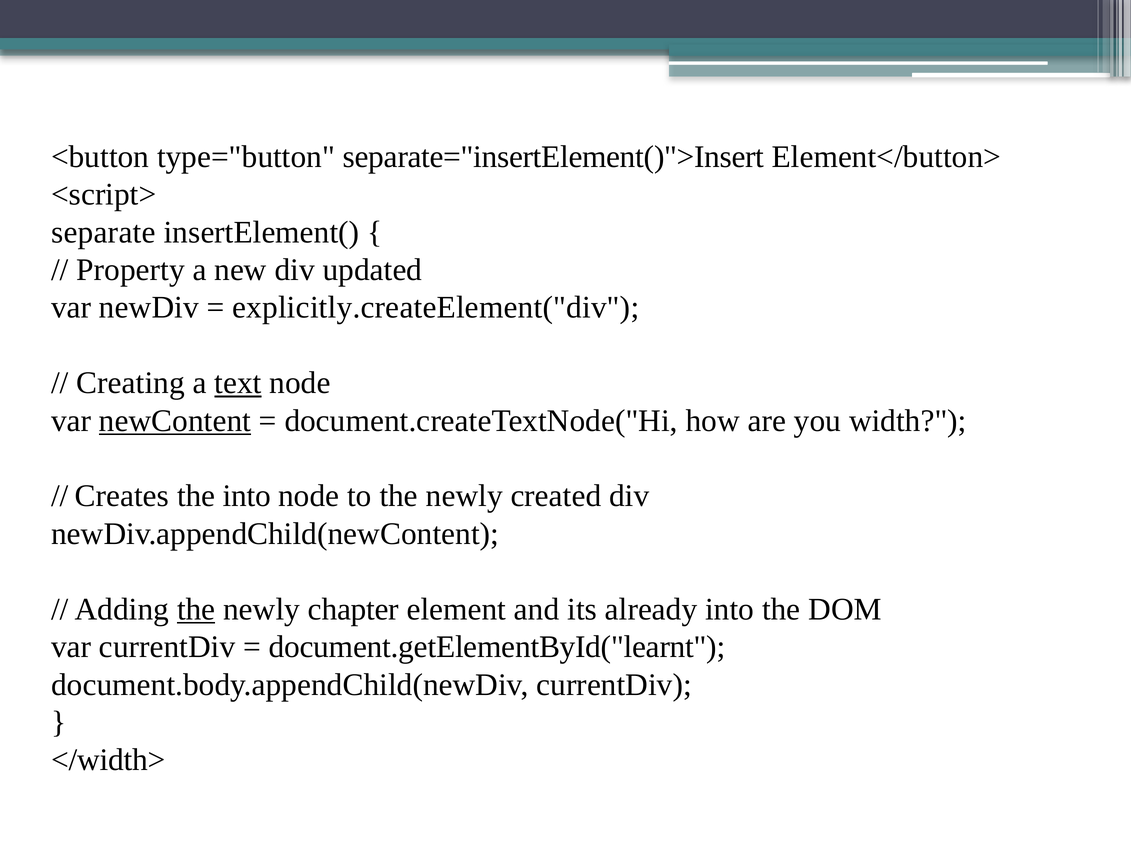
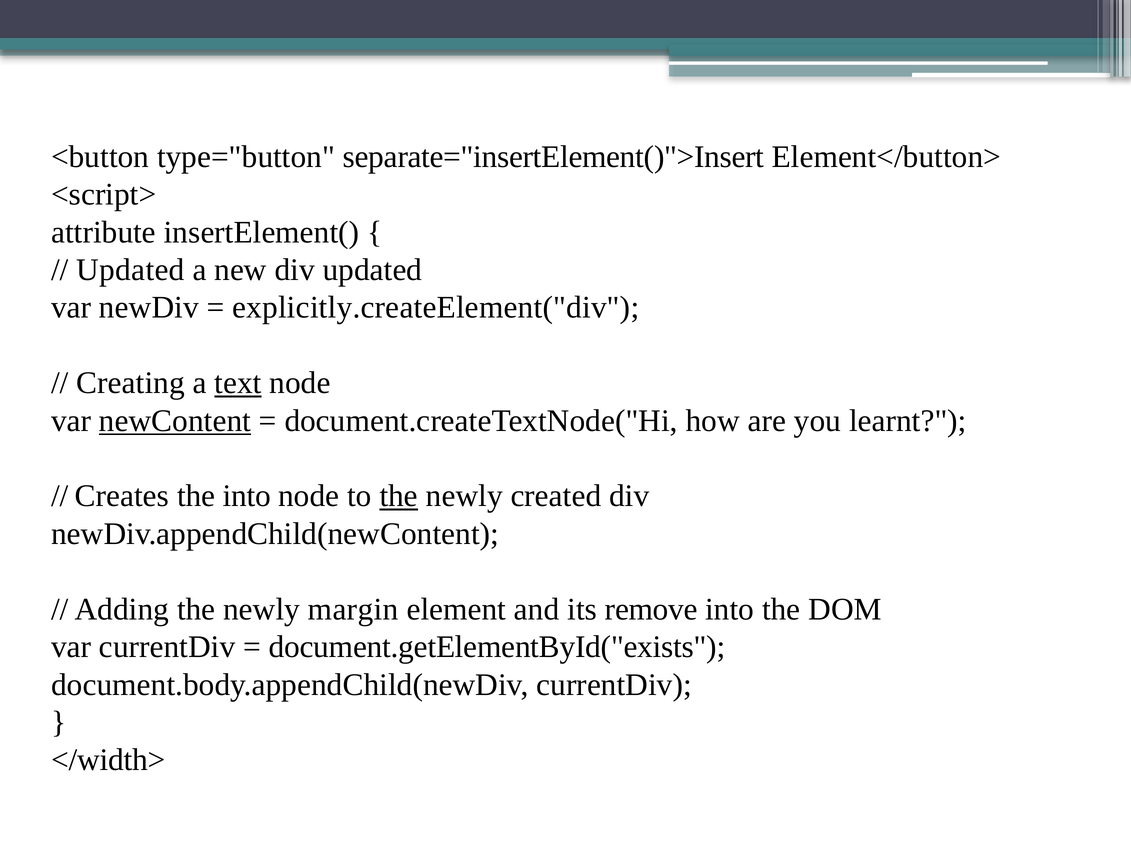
separate: separate -> attribute
Property at (131, 270): Property -> Updated
width: width -> learnt
the at (399, 496) underline: none -> present
the at (196, 609) underline: present -> none
chapter: chapter -> margin
already: already -> remove
document.getElementById("learnt: document.getElementById("learnt -> document.getElementById("exists
